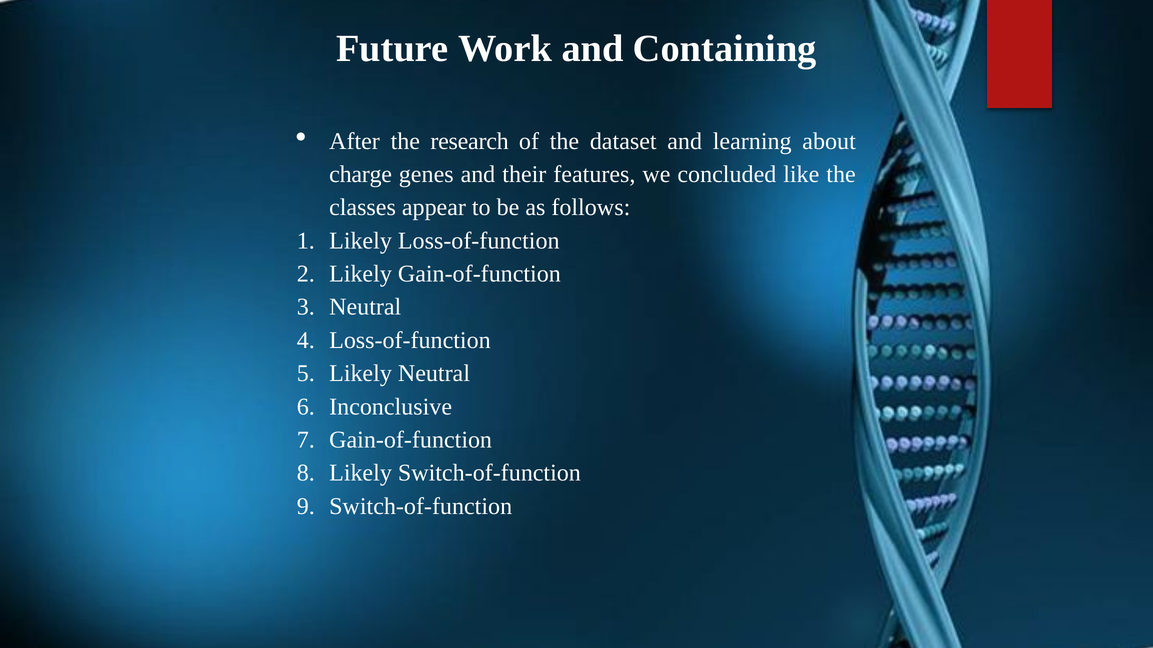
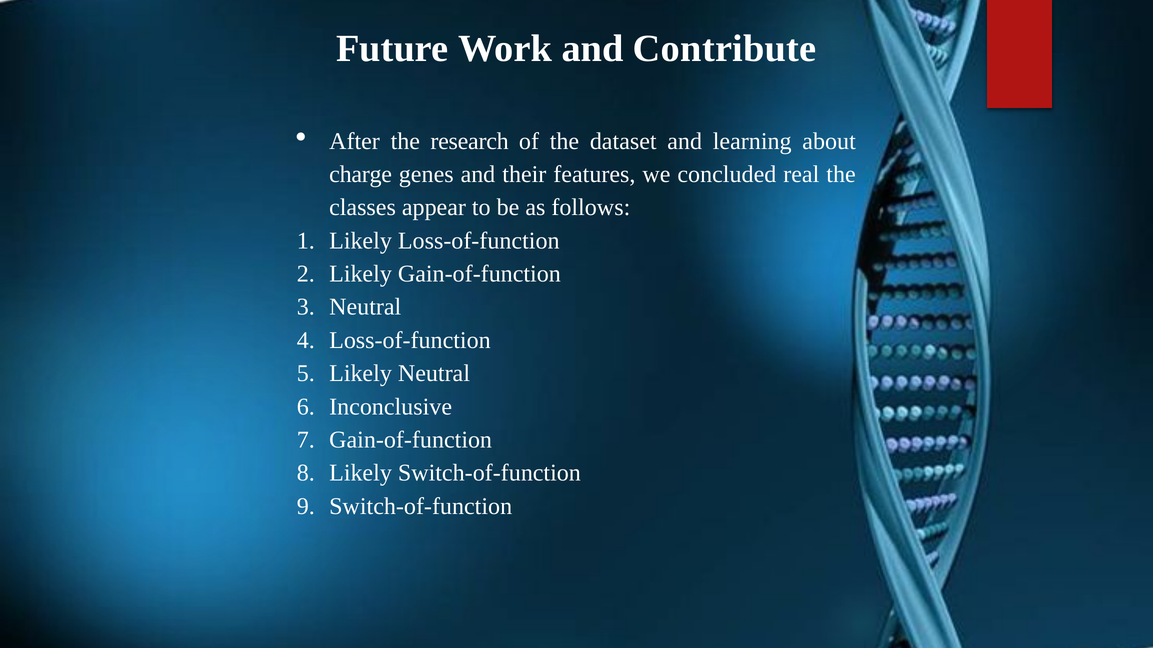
Containing: Containing -> Contribute
like: like -> real
